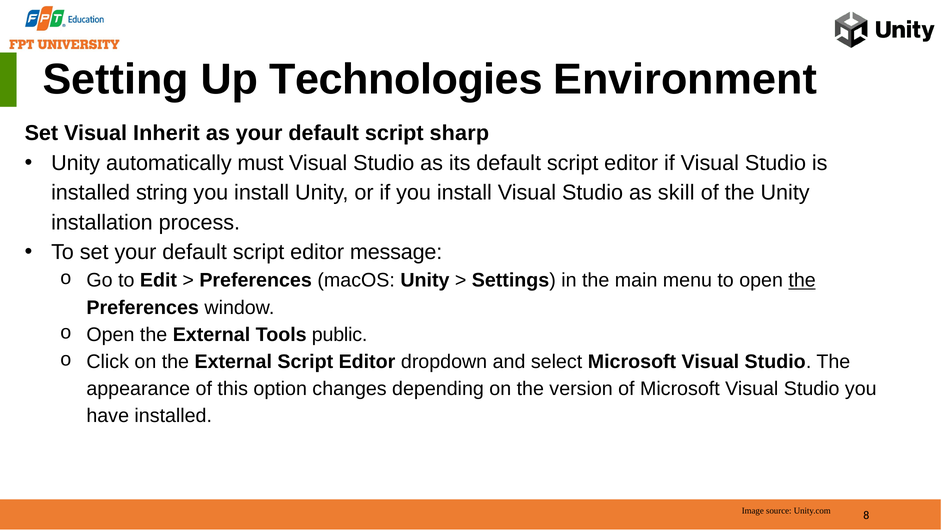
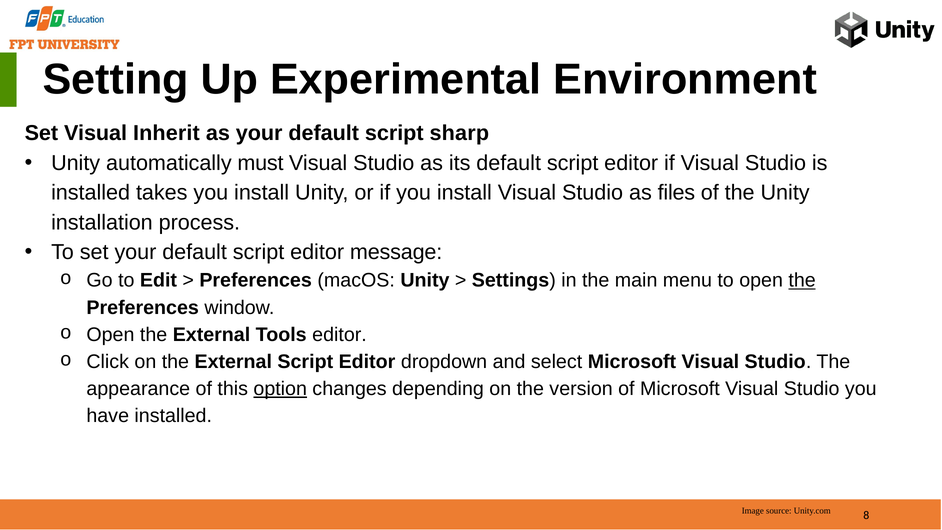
Technologies: Technologies -> Experimental
string: string -> takes
skill: skill -> files
Tools public: public -> editor
option underline: none -> present
